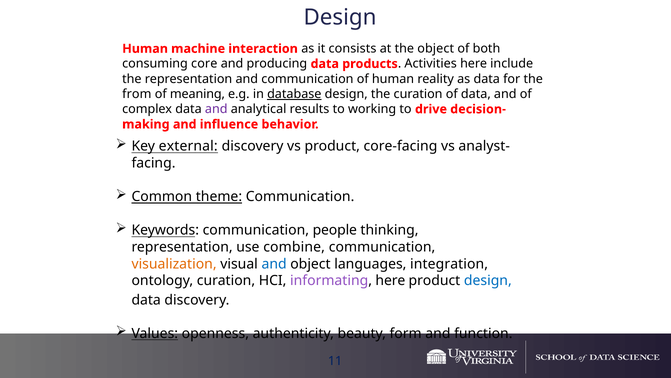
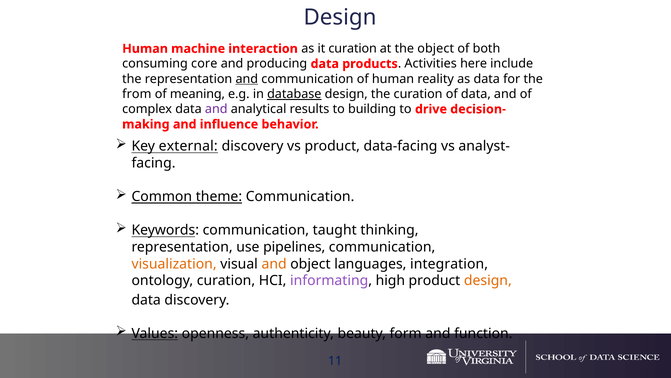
it consists: consists -> curation
and at (247, 79) underline: none -> present
working: working -> building
core-facing: core-facing -> data-facing
people: people -> taught
combine: combine -> pipelines
and at (274, 264) colour: blue -> orange
informating here: here -> high
design at (488, 280) colour: blue -> orange
